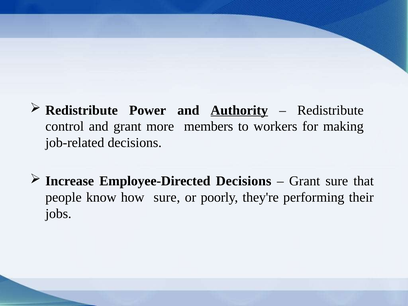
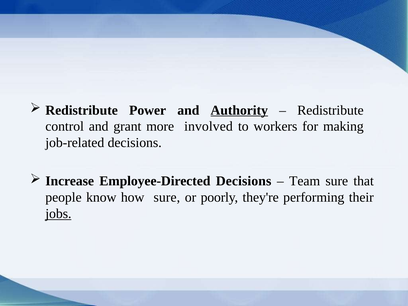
members: members -> involved
Grant at (305, 181): Grant -> Team
jobs underline: none -> present
